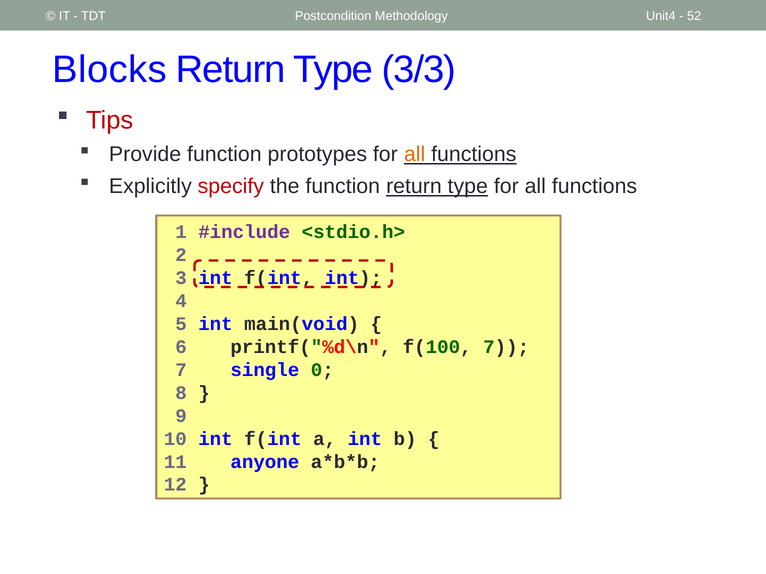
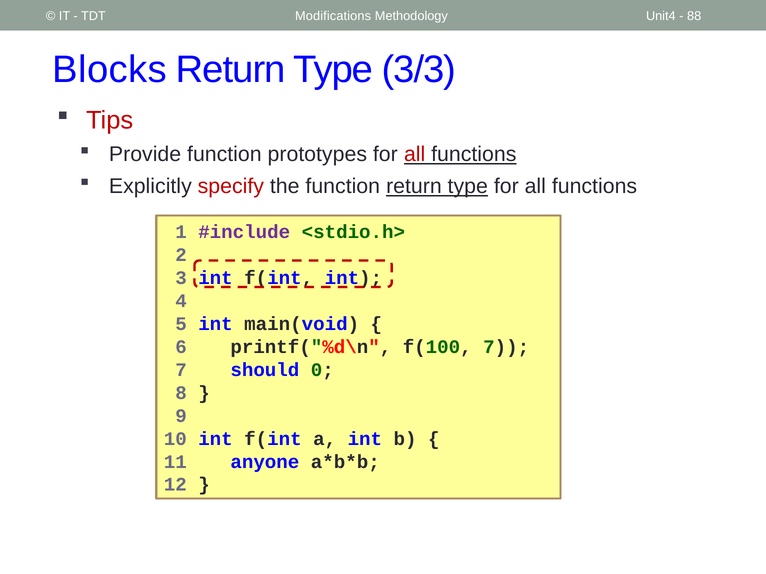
Postcondition: Postcondition -> Modifications
52: 52 -> 88
all at (415, 155) colour: orange -> red
single: single -> should
